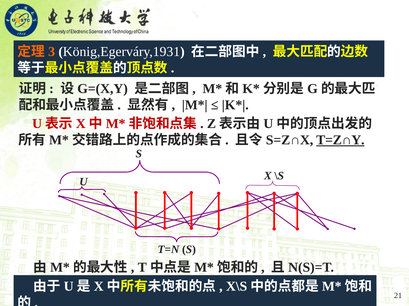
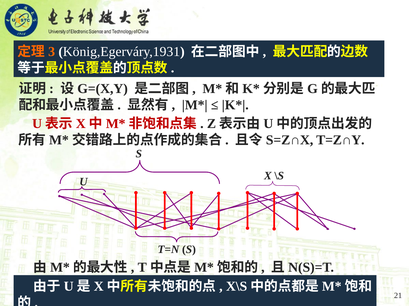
T=Z∩Y underline: present -> none
